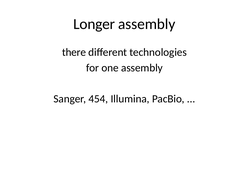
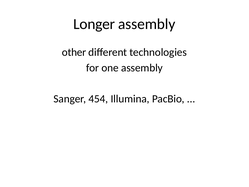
there: there -> other
